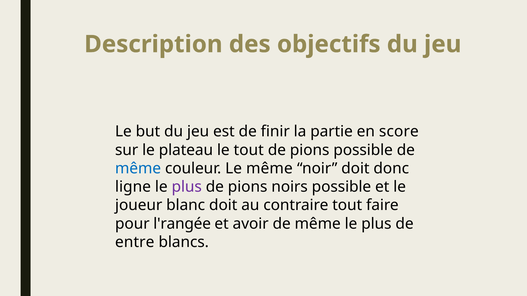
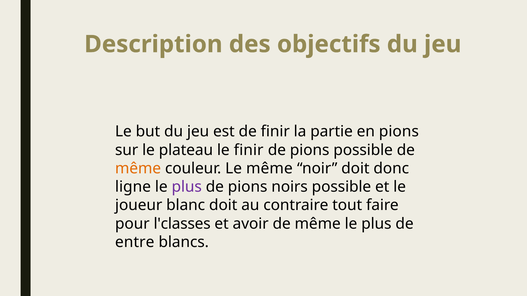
en score: score -> pions
le tout: tout -> finir
même at (138, 169) colour: blue -> orange
l'rangée: l'rangée -> l'classes
